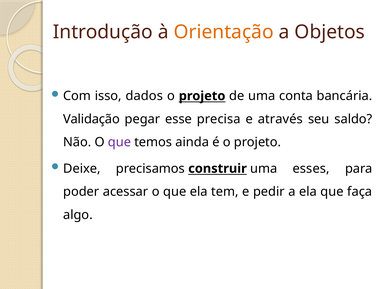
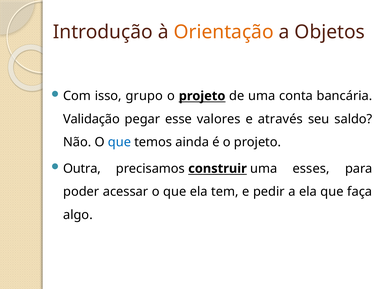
dados: dados -> grupo
precisa: precisa -> valores
que at (120, 142) colour: purple -> blue
Deixe: Deixe -> Outra
